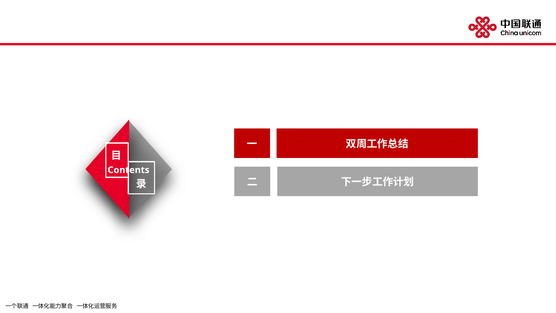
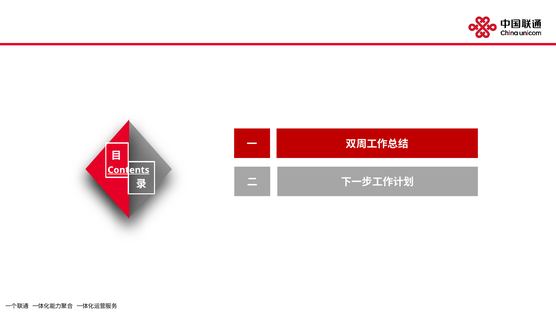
Contents underline: none -> present
